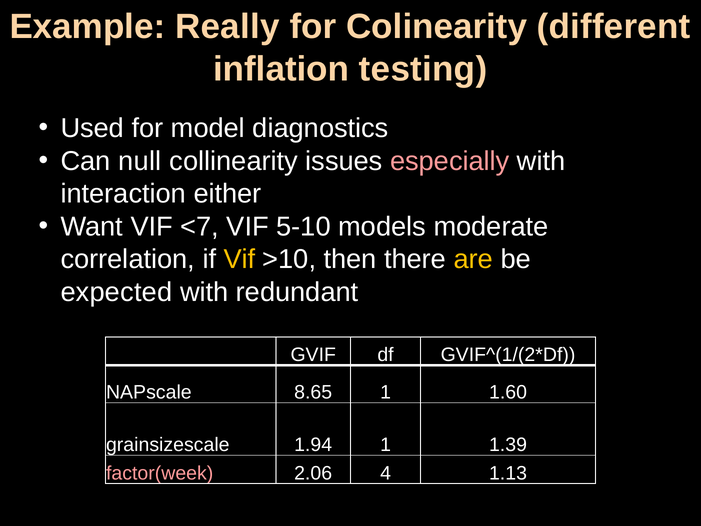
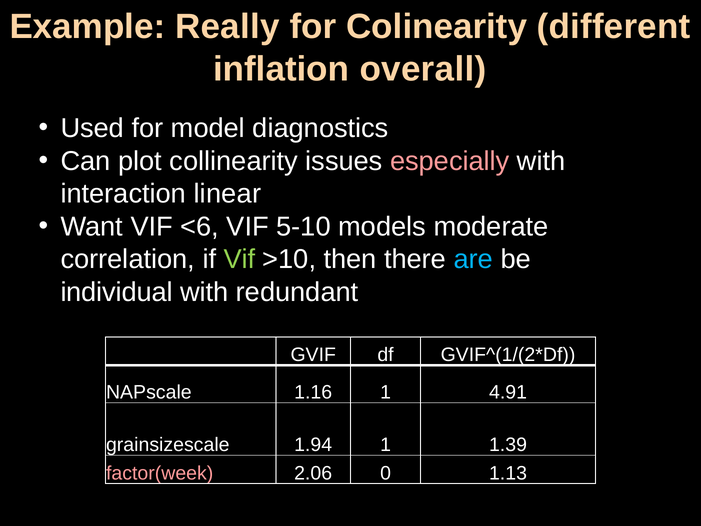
testing: testing -> overall
null: null -> plot
either: either -> linear
<7: <7 -> <6
Vif at (239, 259) colour: yellow -> light green
are colour: yellow -> light blue
expected: expected -> individual
8.65: 8.65 -> 1.16
1.60: 1.60 -> 4.91
4: 4 -> 0
